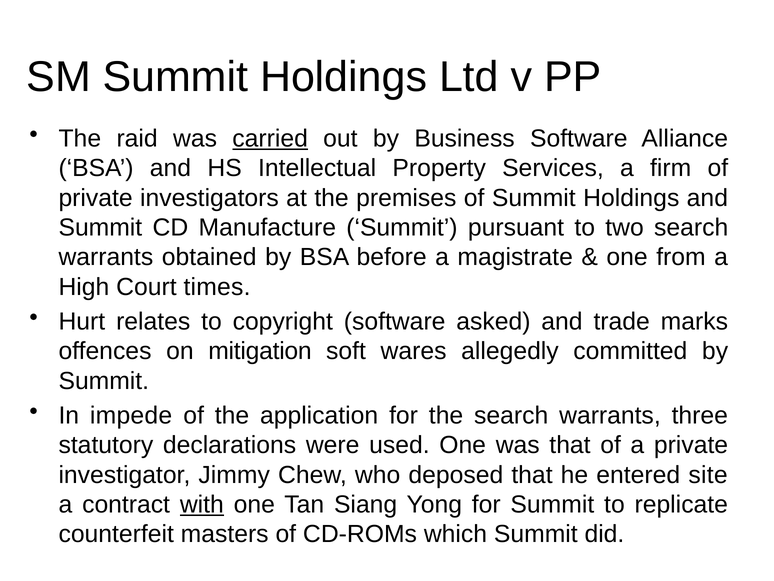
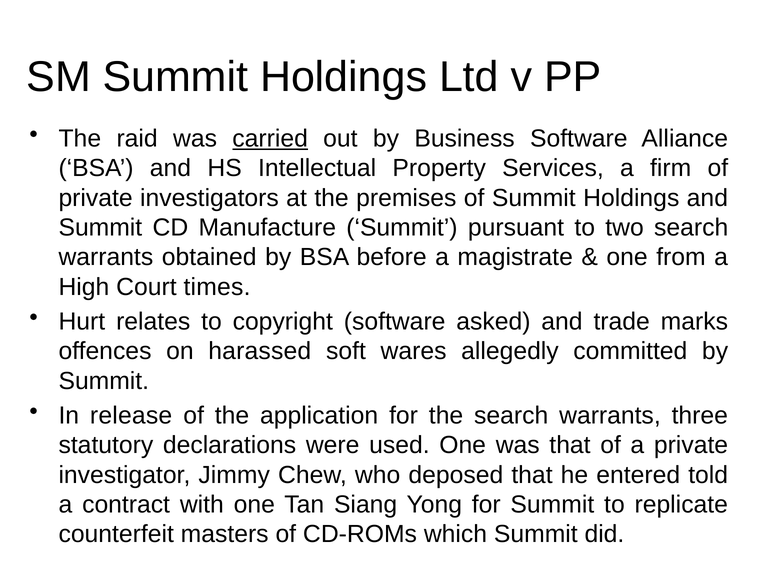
mitigation: mitigation -> harassed
impede: impede -> release
site: site -> told
with underline: present -> none
